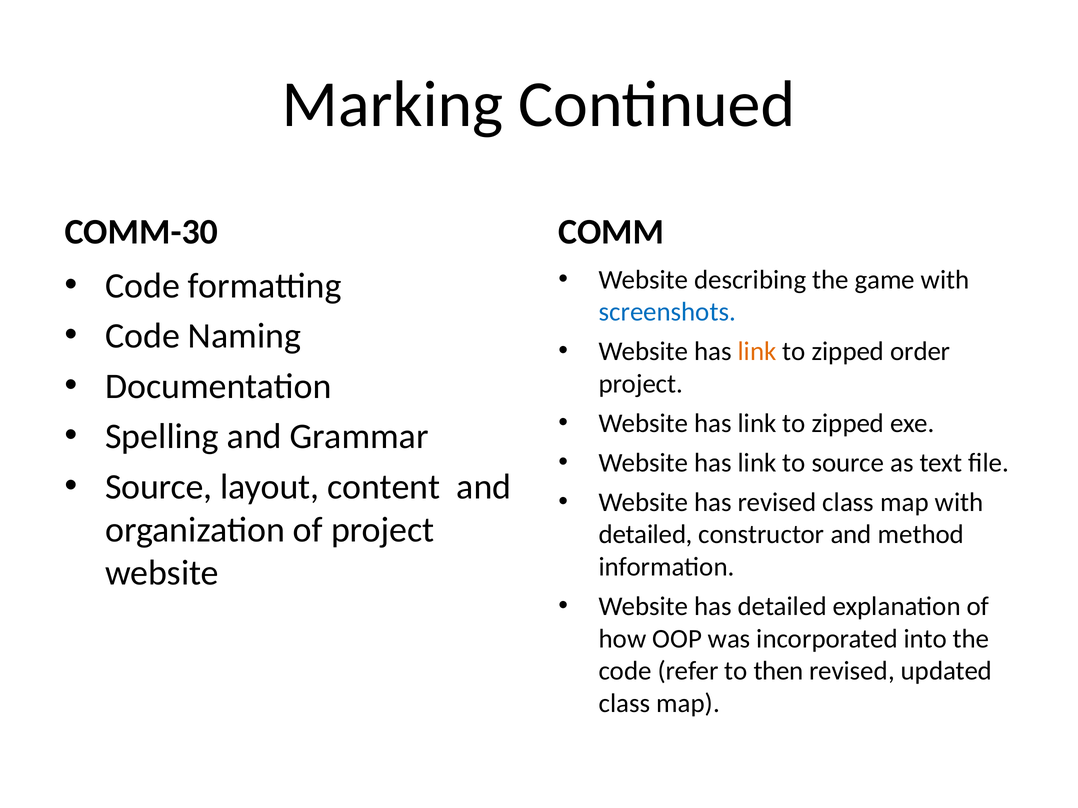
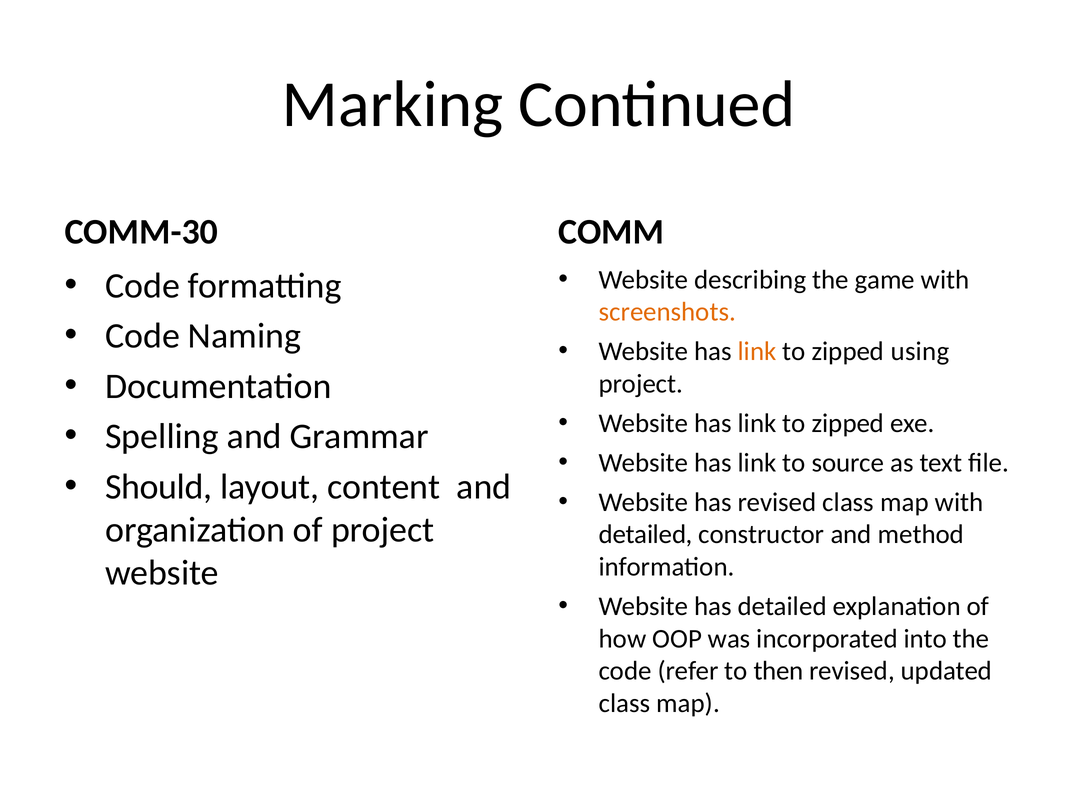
screenshots colour: blue -> orange
order: order -> using
Source at (159, 487): Source -> Should
